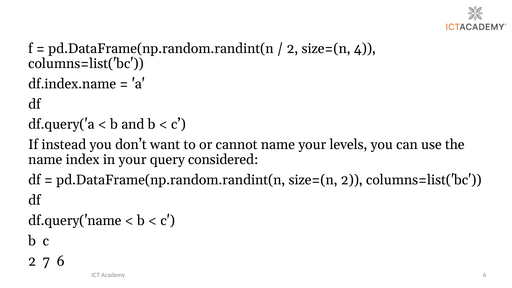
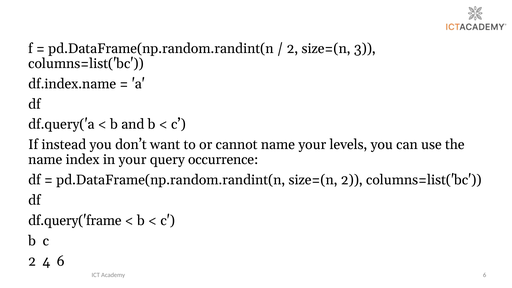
4: 4 -> 3
considered: considered -> occurrence
df.query('name: df.query('name -> df.query('frame
7: 7 -> 4
